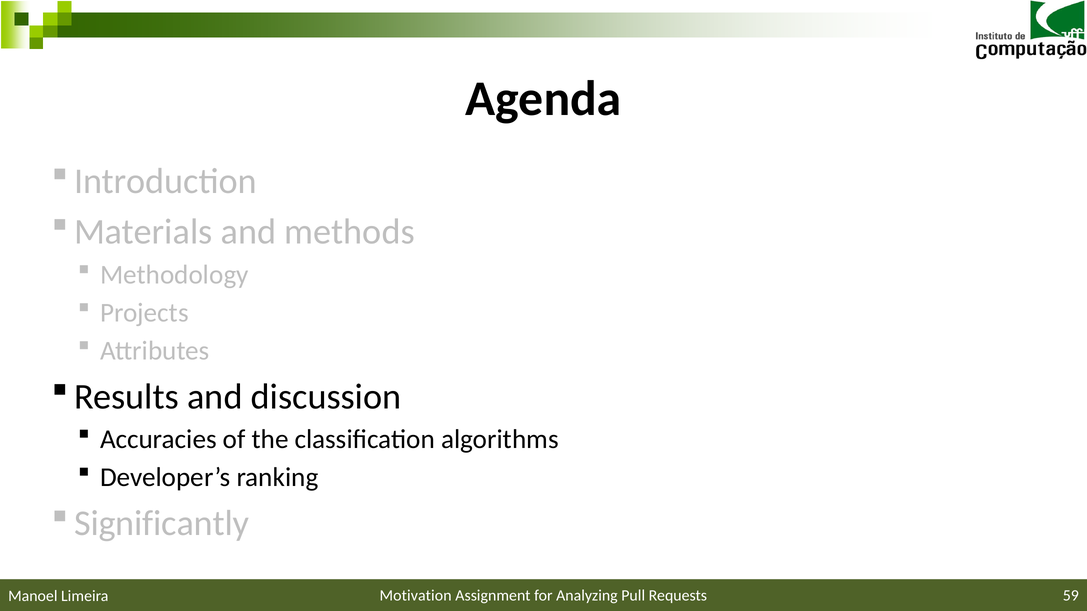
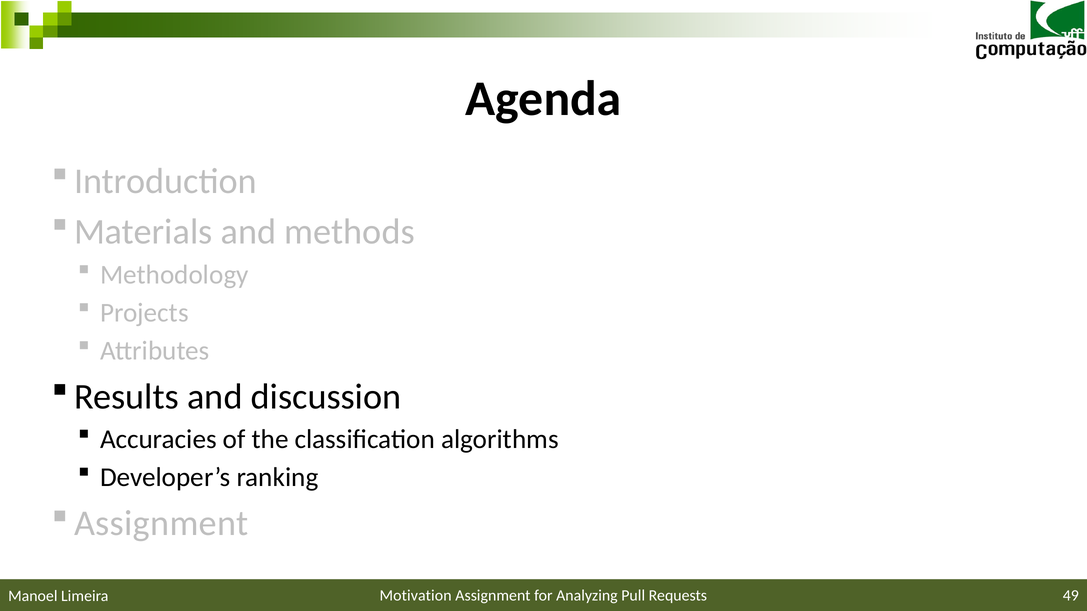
Significantly at (162, 524): Significantly -> Assignment
59: 59 -> 49
